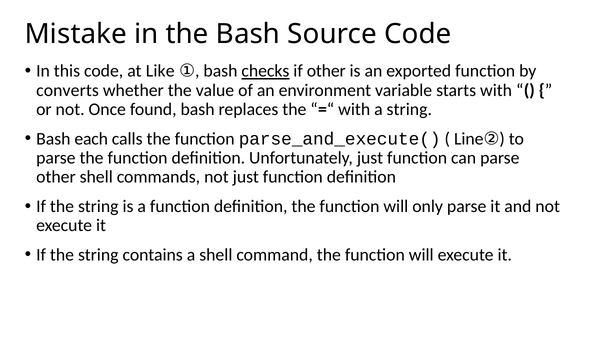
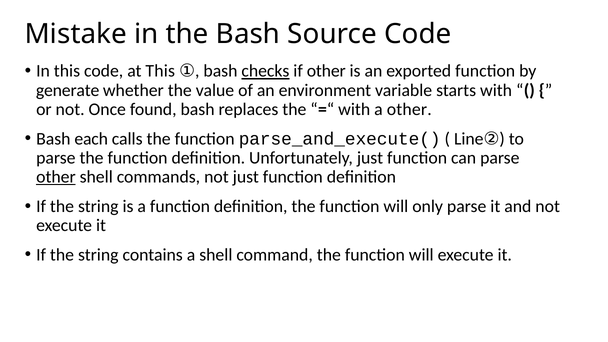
at Like: Like -> This
converts: converts -> generate
a string: string -> other
other at (56, 177) underline: none -> present
